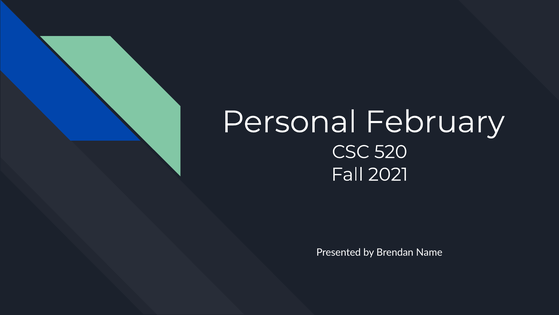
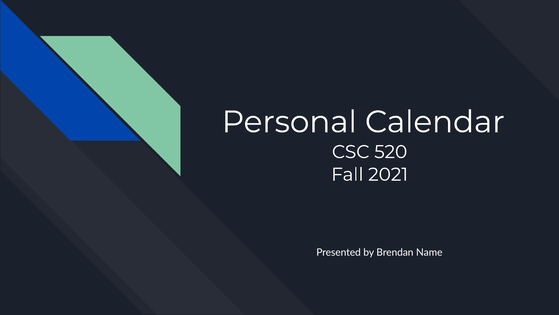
February: February -> Calendar
